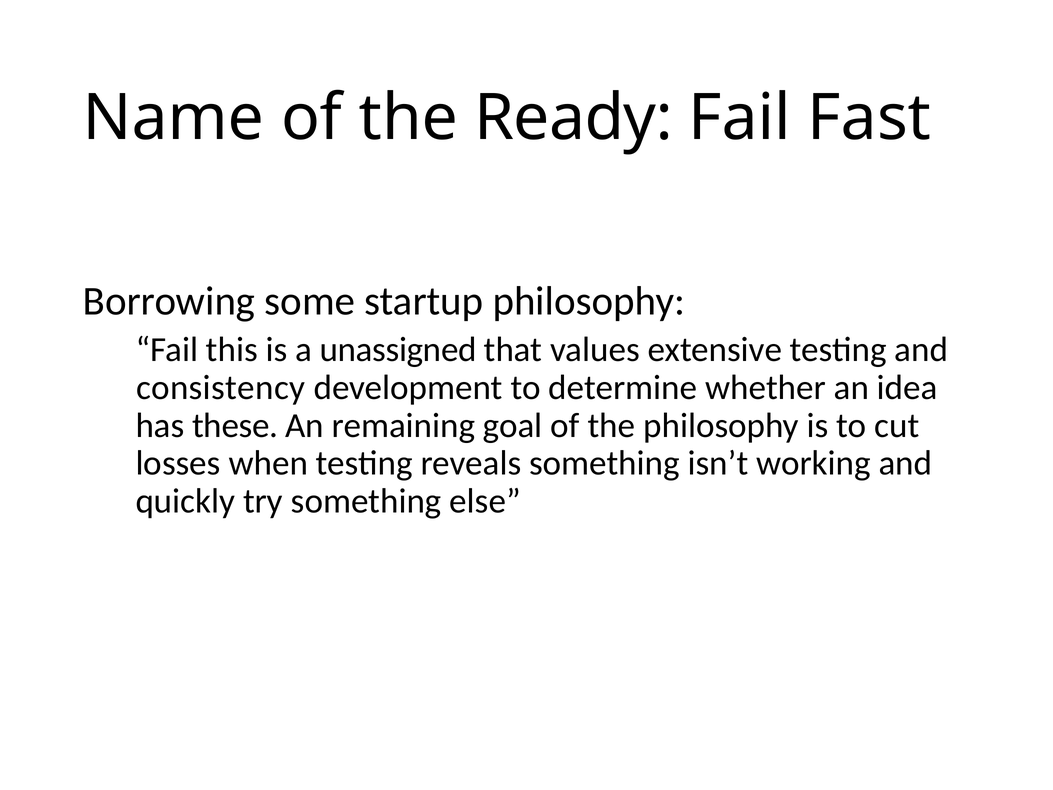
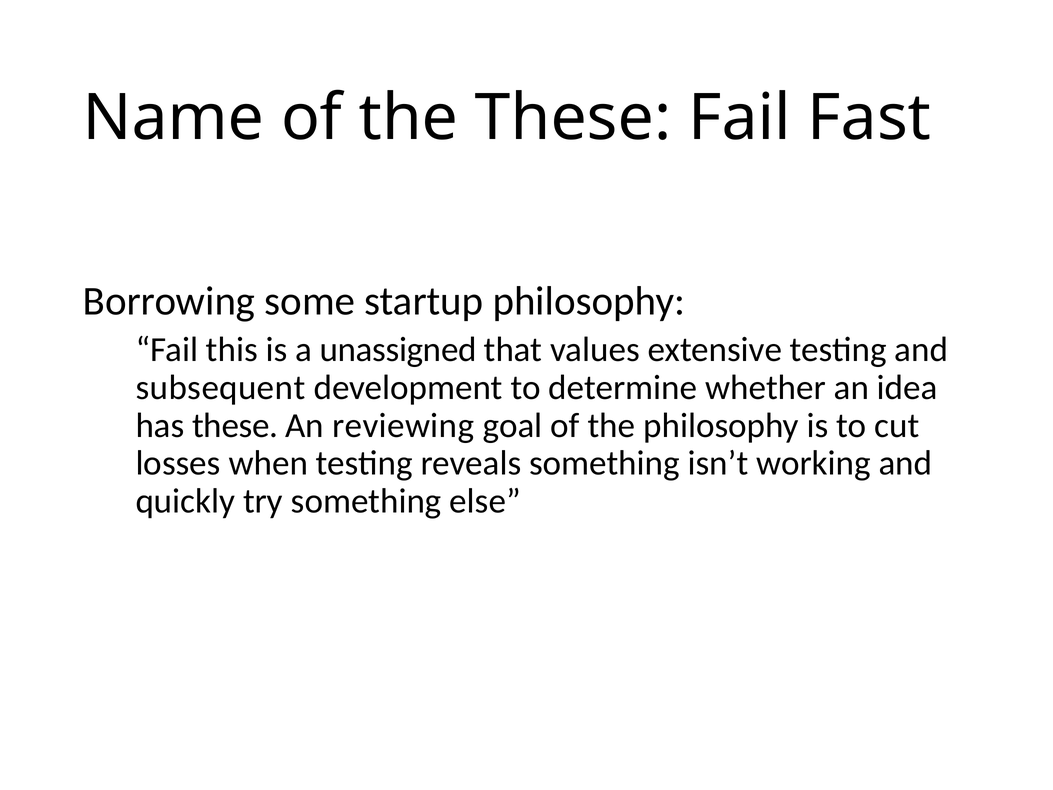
the Ready: Ready -> These
consistency: consistency -> subsequent
remaining: remaining -> reviewing
